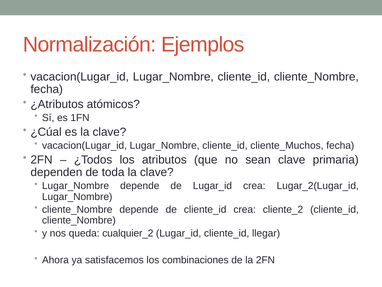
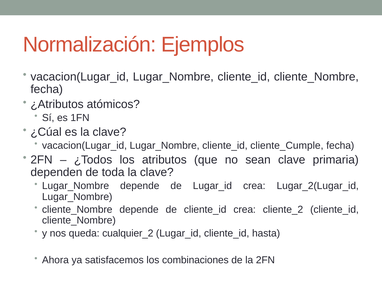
cliente_Muchos: cliente_Muchos -> cliente_Cumple
llegar: llegar -> hasta
